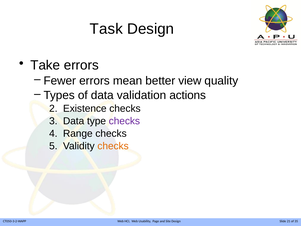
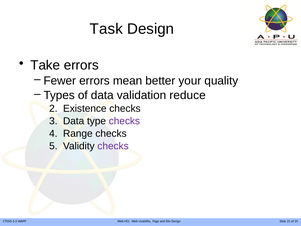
view: view -> your
actions: actions -> reduce
checks at (113, 146) colour: orange -> purple
